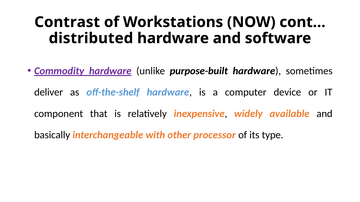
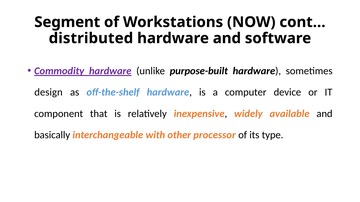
Contrast: Contrast -> Segment
deliver: deliver -> design
